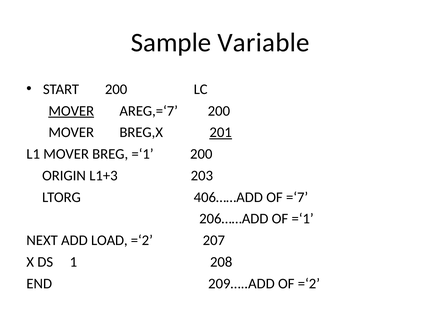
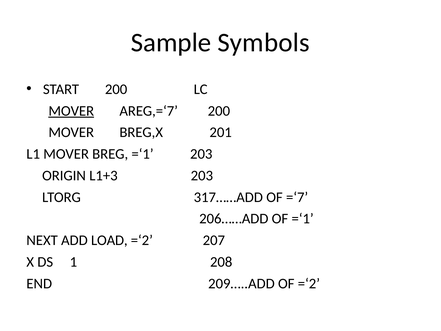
Variable: Variable -> Symbols
201 underline: present -> none
=‘1 200: 200 -> 203
406……ADD: 406……ADD -> 317……ADD
